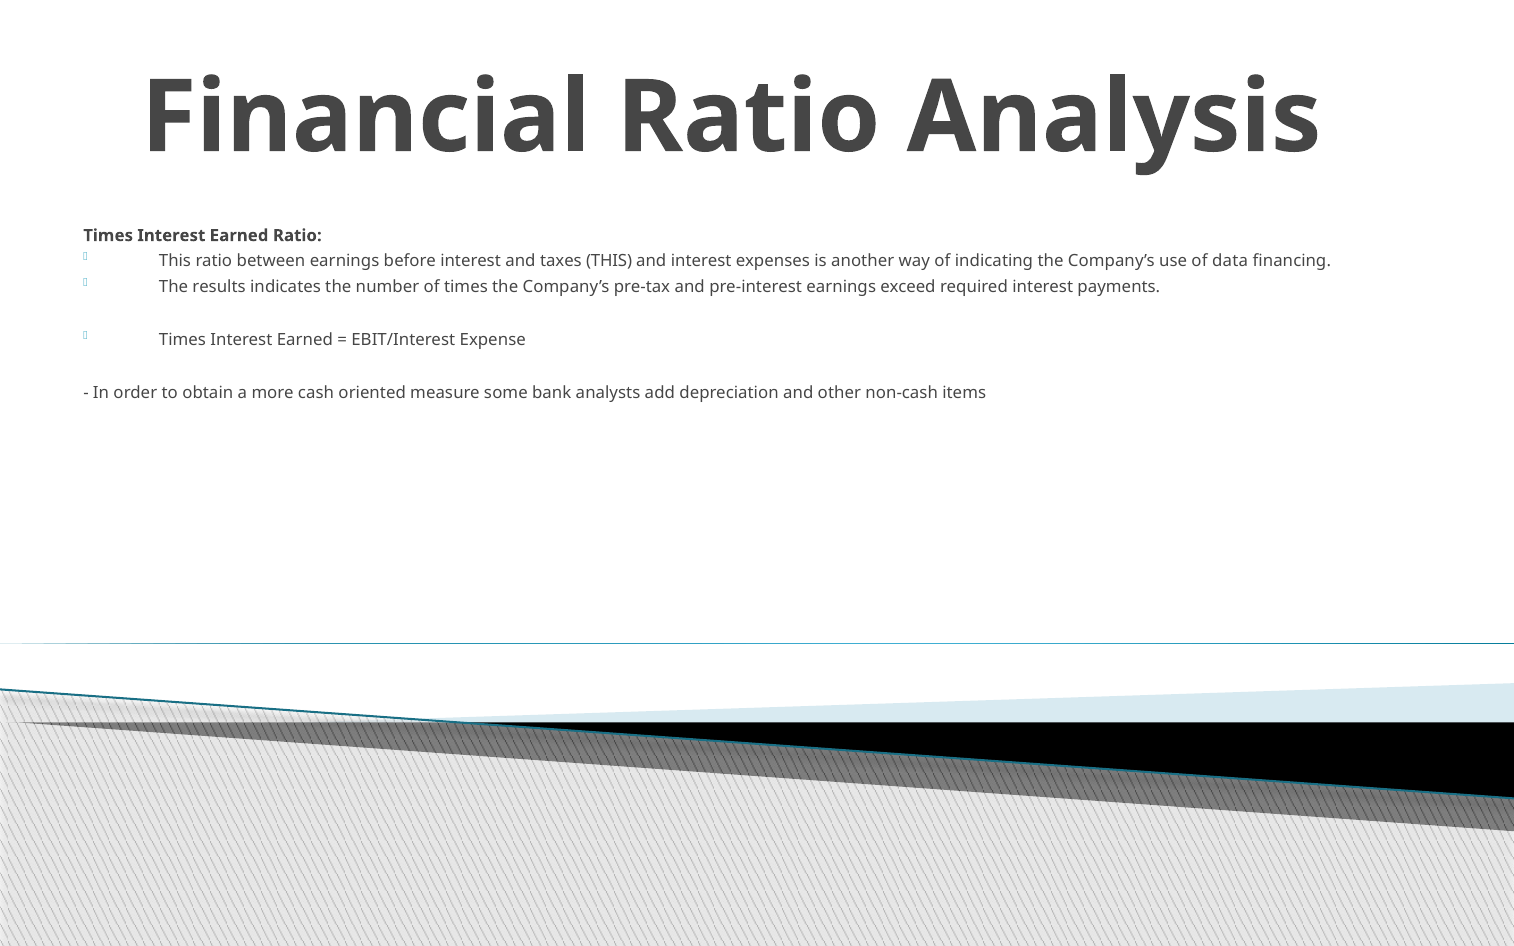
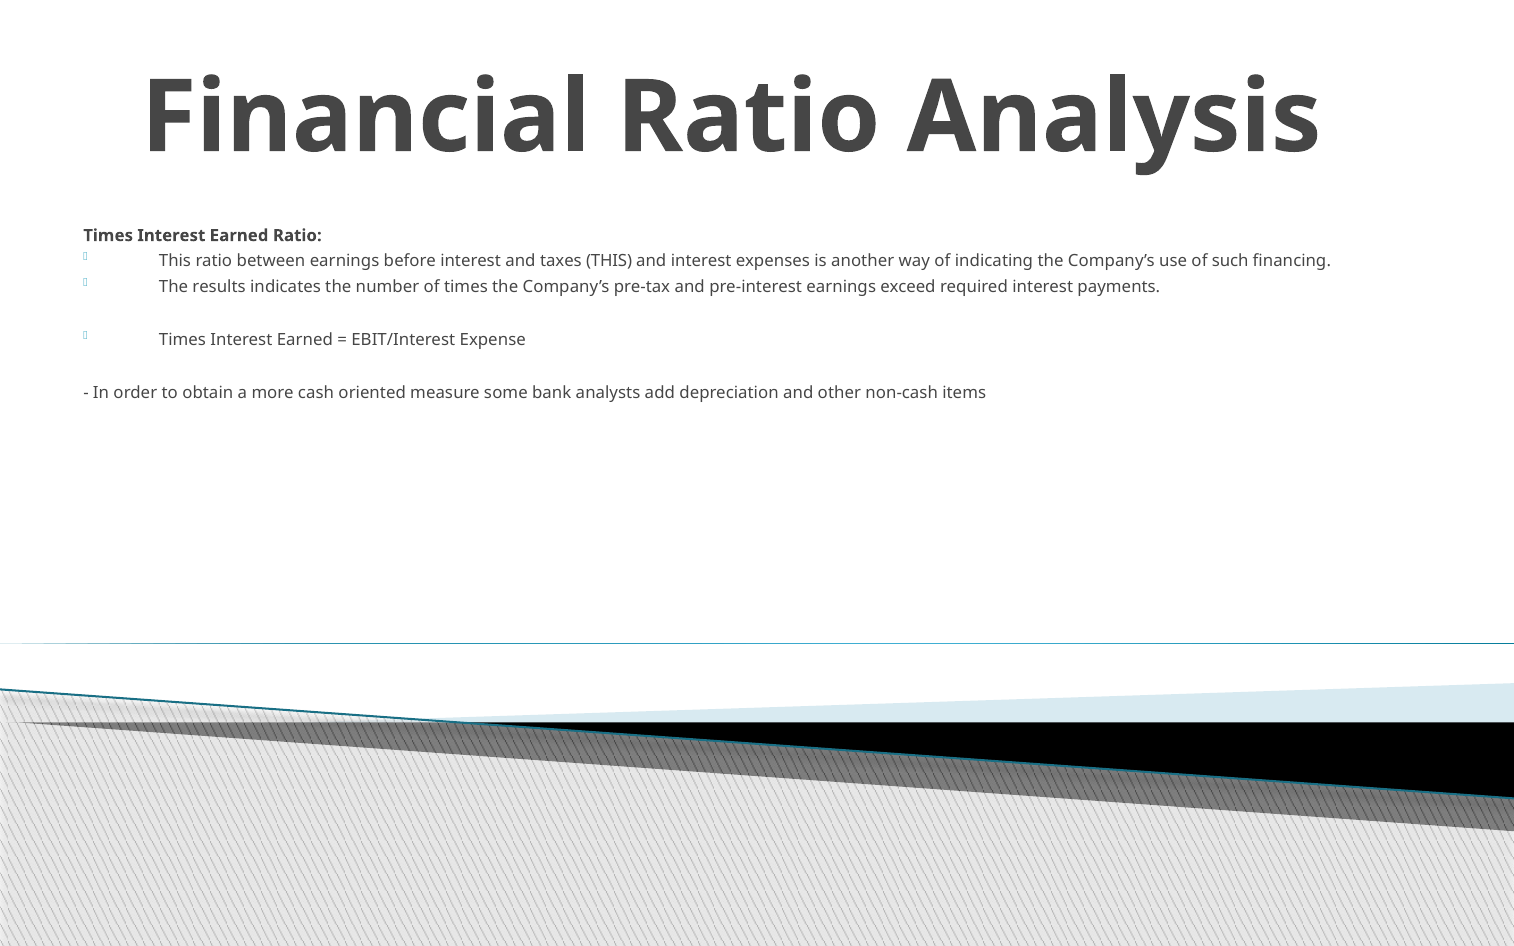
data: data -> such
